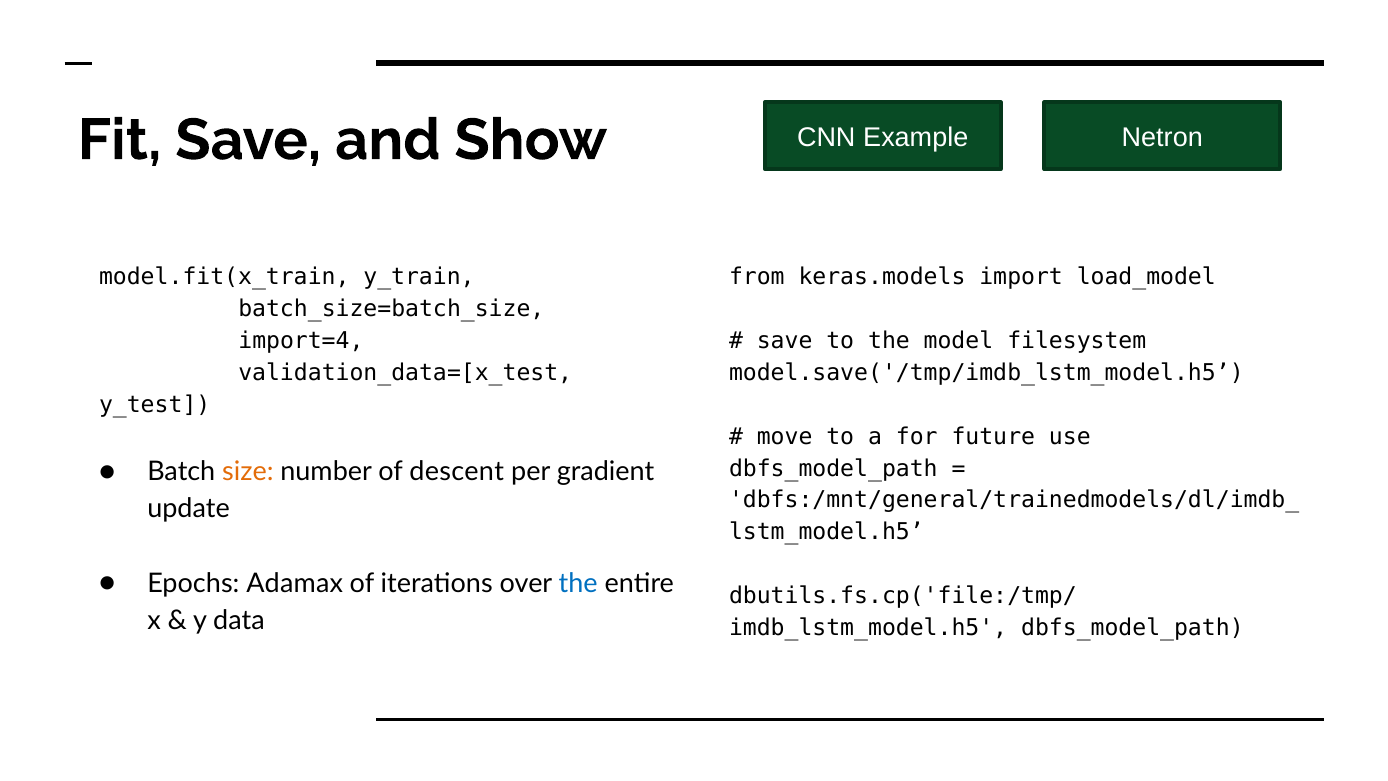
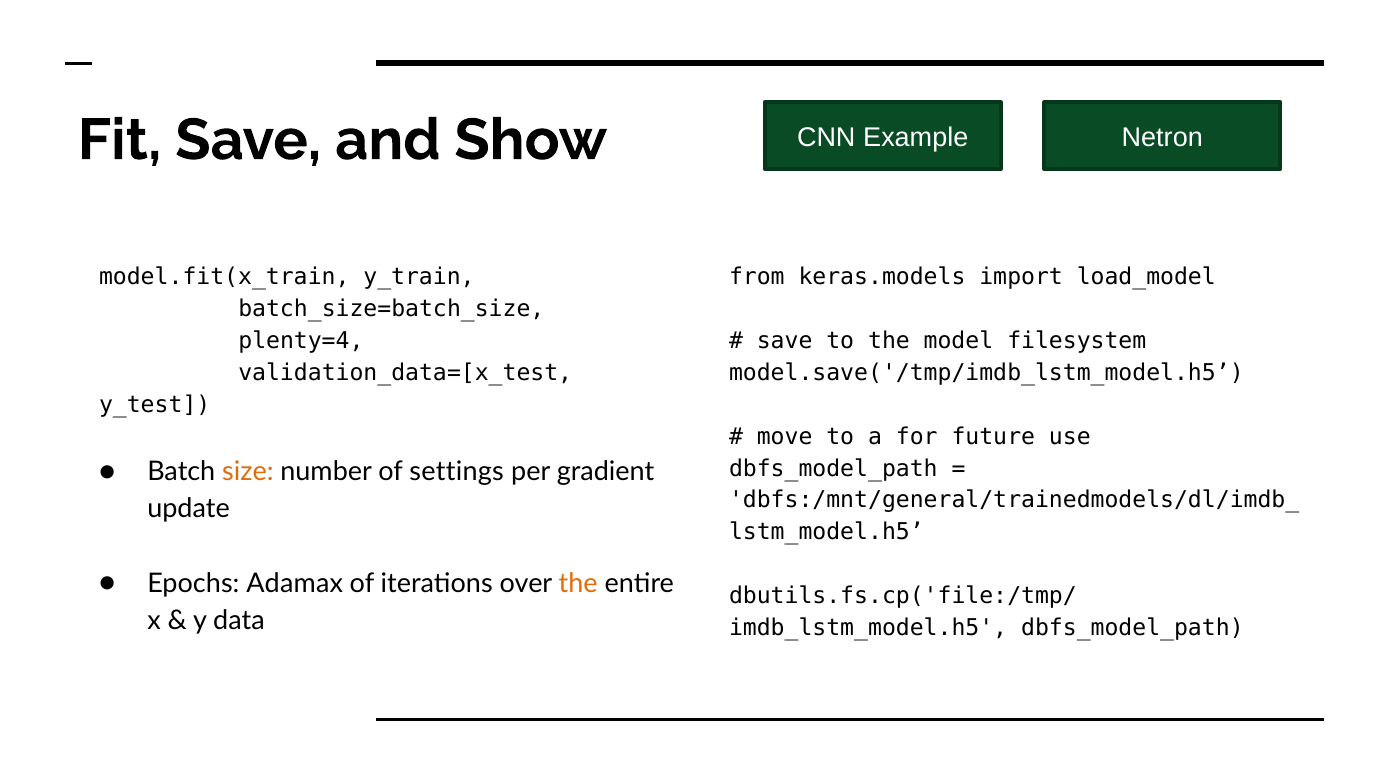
import=4: import=4 -> plenty=4
descent: descent -> settings
the at (578, 583) colour: blue -> orange
